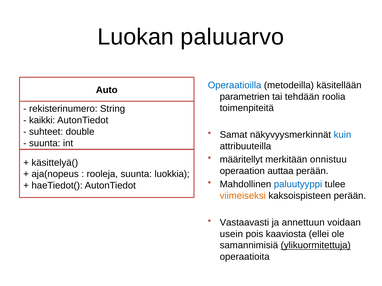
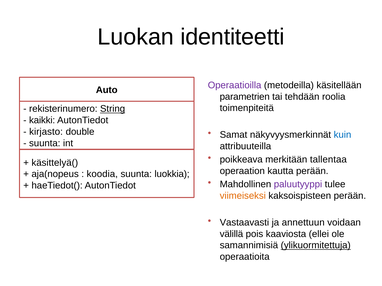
paluuarvo: paluuarvo -> identiteetti
Operaatioilla colour: blue -> purple
String underline: none -> present
suhteet: suhteet -> kirjasto
määritellyt: määritellyt -> poikkeava
onnistuu: onnistuu -> tallentaa
auttaa: auttaa -> kautta
rooleja: rooleja -> koodia
paluutyyppi colour: blue -> purple
usein: usein -> välillä
